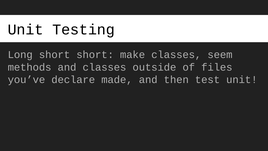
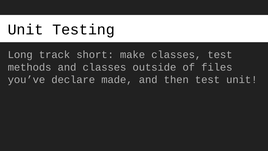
Long short: short -> track
classes seem: seem -> test
